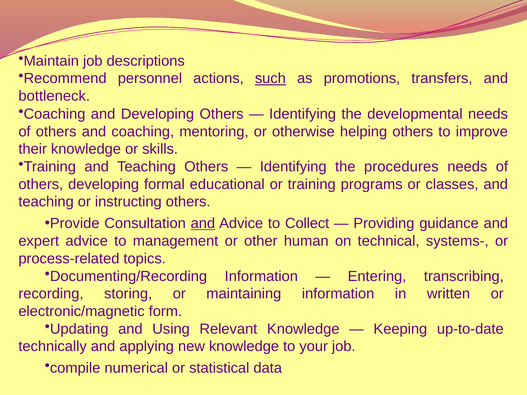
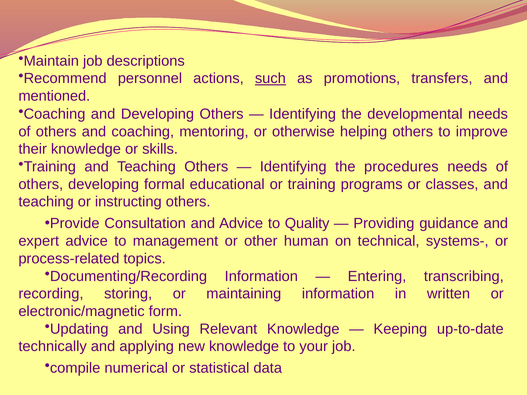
bottleneck: bottleneck -> mentioned
and at (203, 224) underline: present -> none
Collect: Collect -> Quality
